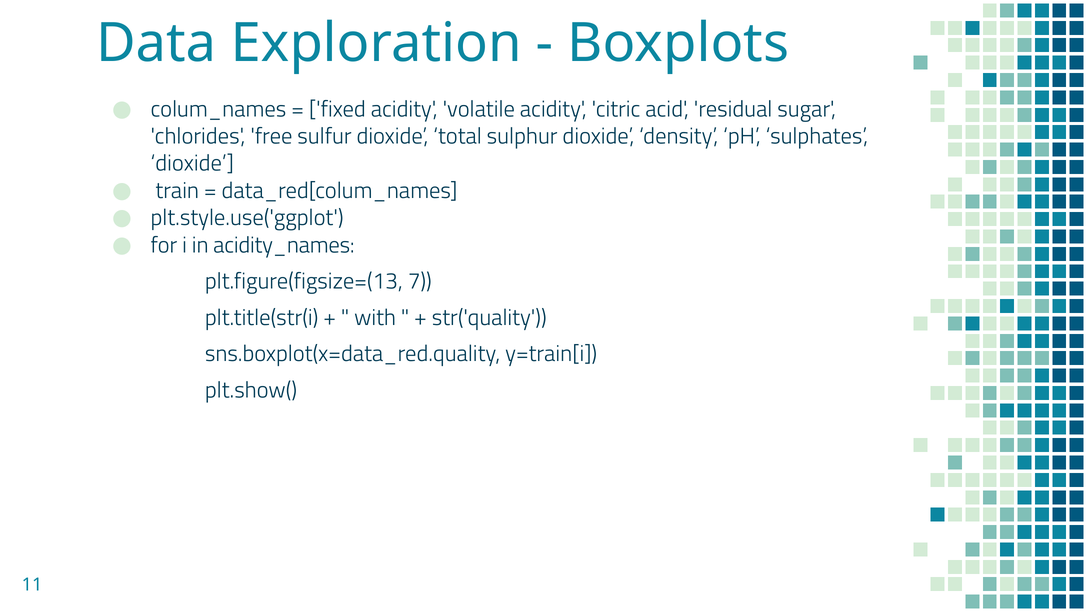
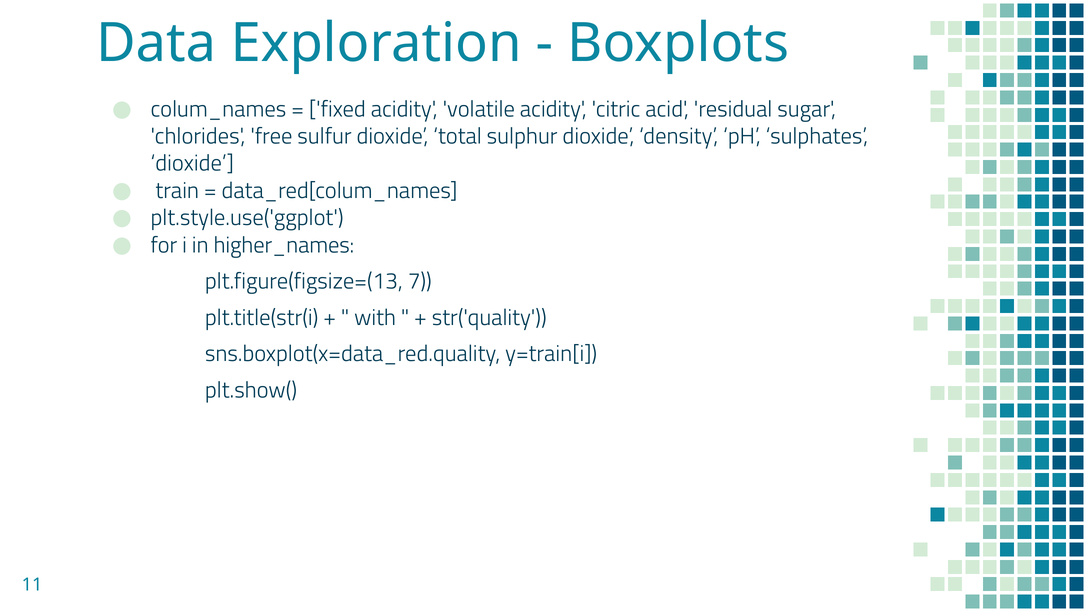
acidity_names: acidity_names -> higher_names
